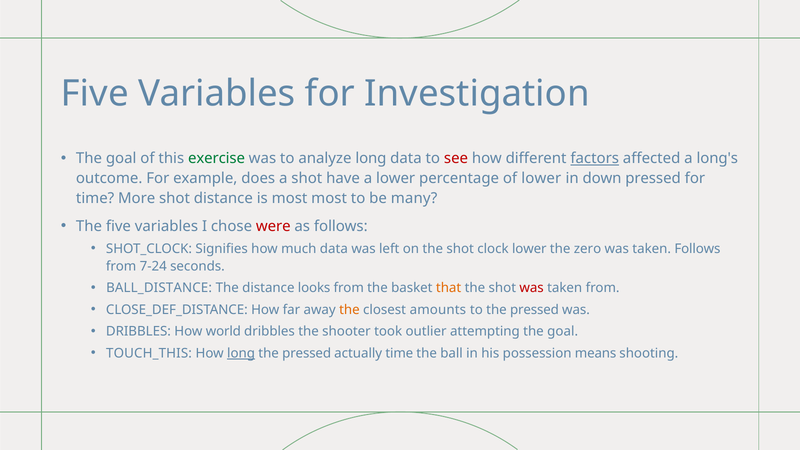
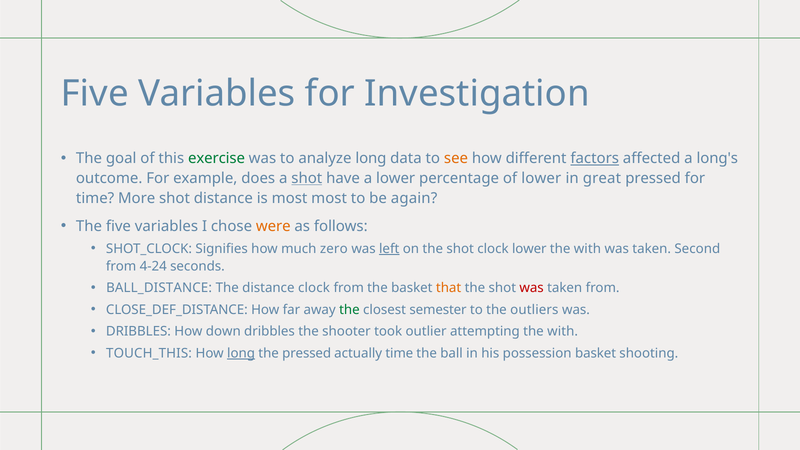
see colour: red -> orange
shot at (307, 178) underline: none -> present
down: down -> great
many: many -> again
were colour: red -> orange
much data: data -> zero
left underline: none -> present
zero at (587, 249): zero -> with
taken Follows: Follows -> Second
7-24: 7-24 -> 4-24
distance looks: looks -> clock
the at (349, 310) colour: orange -> green
amounts: amounts -> semester
to the pressed: pressed -> outliers
world: world -> down
attempting the goal: goal -> with
possession means: means -> basket
